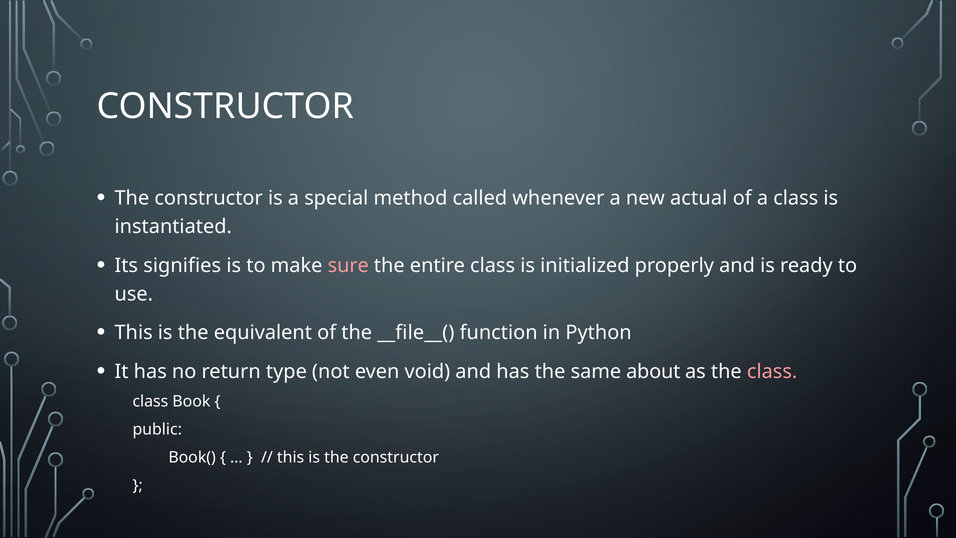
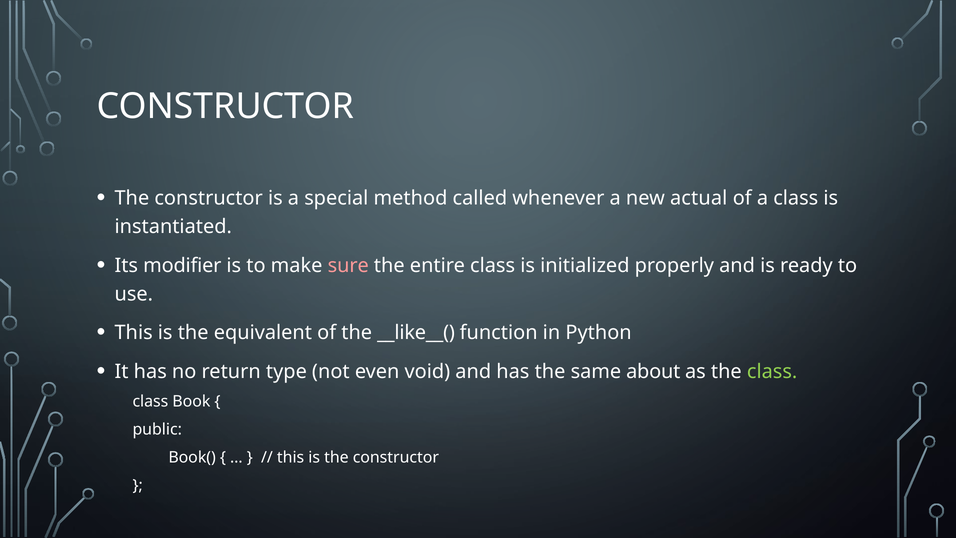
signifies: signifies -> modifier
__file__(: __file__( -> __like__(
class at (772, 371) colour: pink -> light green
